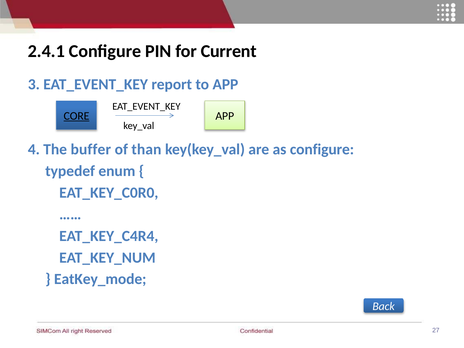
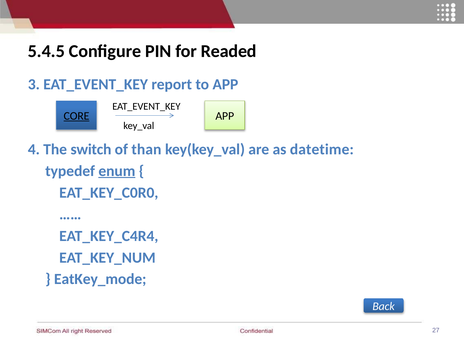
2.4.1: 2.4.1 -> 5.4.5
Current: Current -> Readed
buffer: buffer -> switch
as configure: configure -> datetime
enum underline: none -> present
